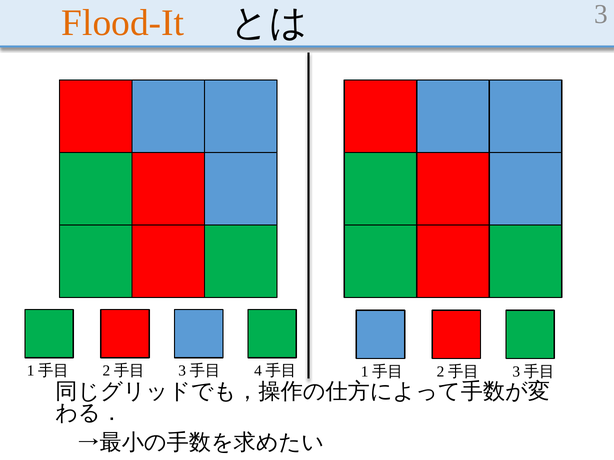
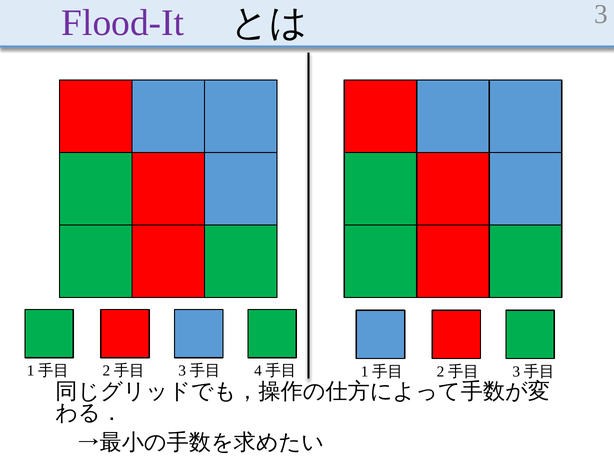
Flood-It colour: orange -> purple
